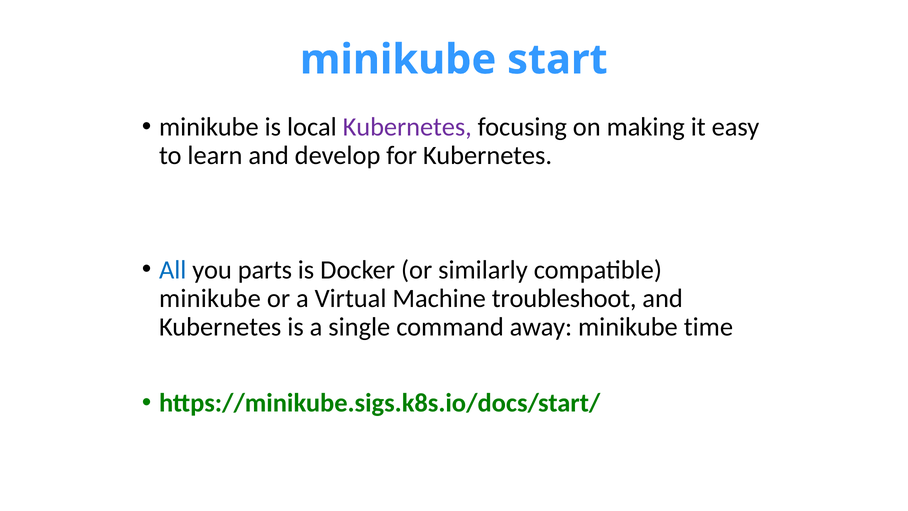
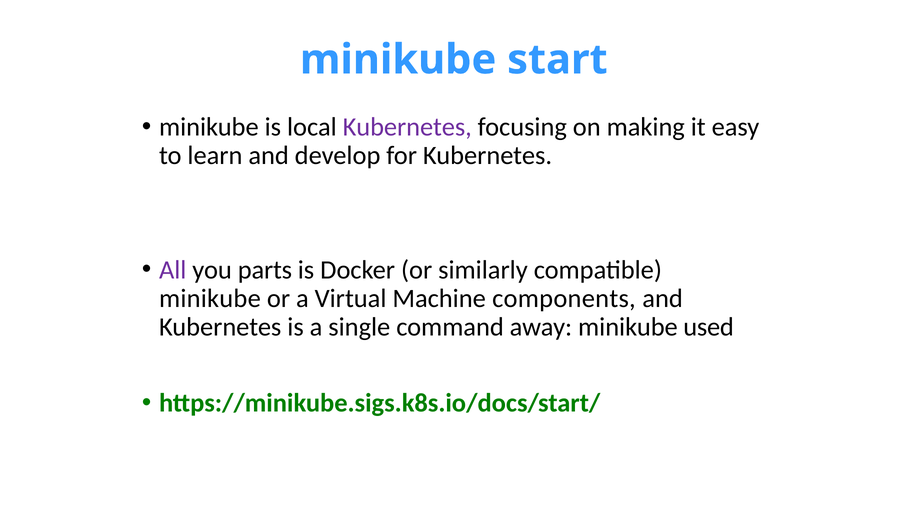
All colour: blue -> purple
troubleshoot: troubleshoot -> components
time: time -> used
